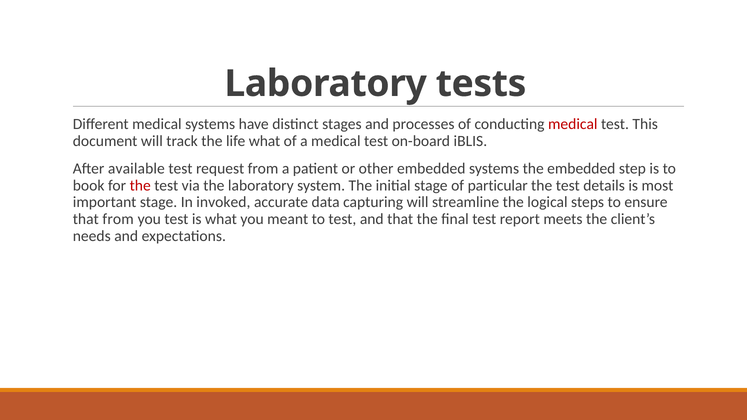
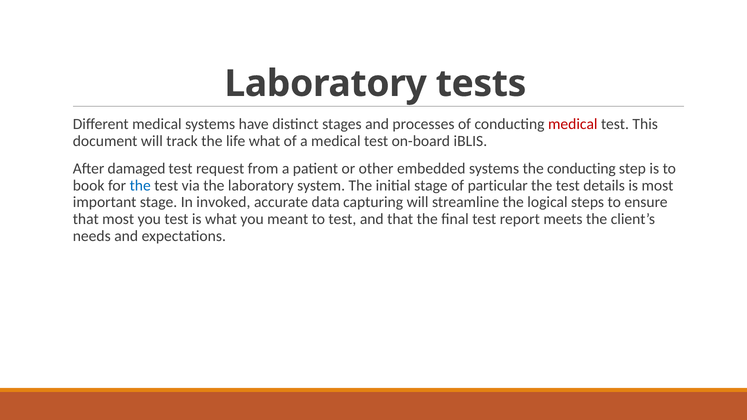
available: available -> damaged
the embedded: embedded -> conducting
the at (140, 186) colour: red -> blue
that from: from -> most
